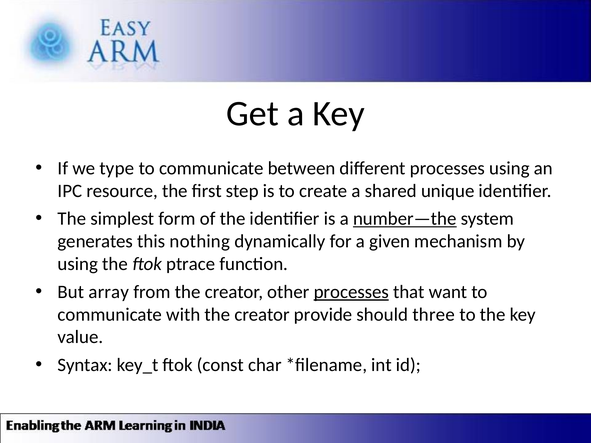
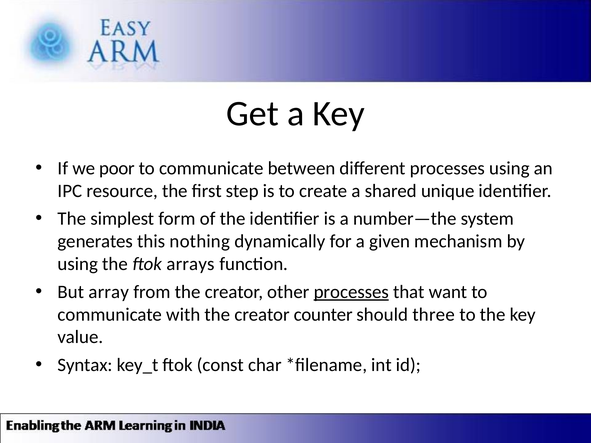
type: type -> poor
number—the underline: present -> none
ptrace: ptrace -> arrays
provide: provide -> counter
